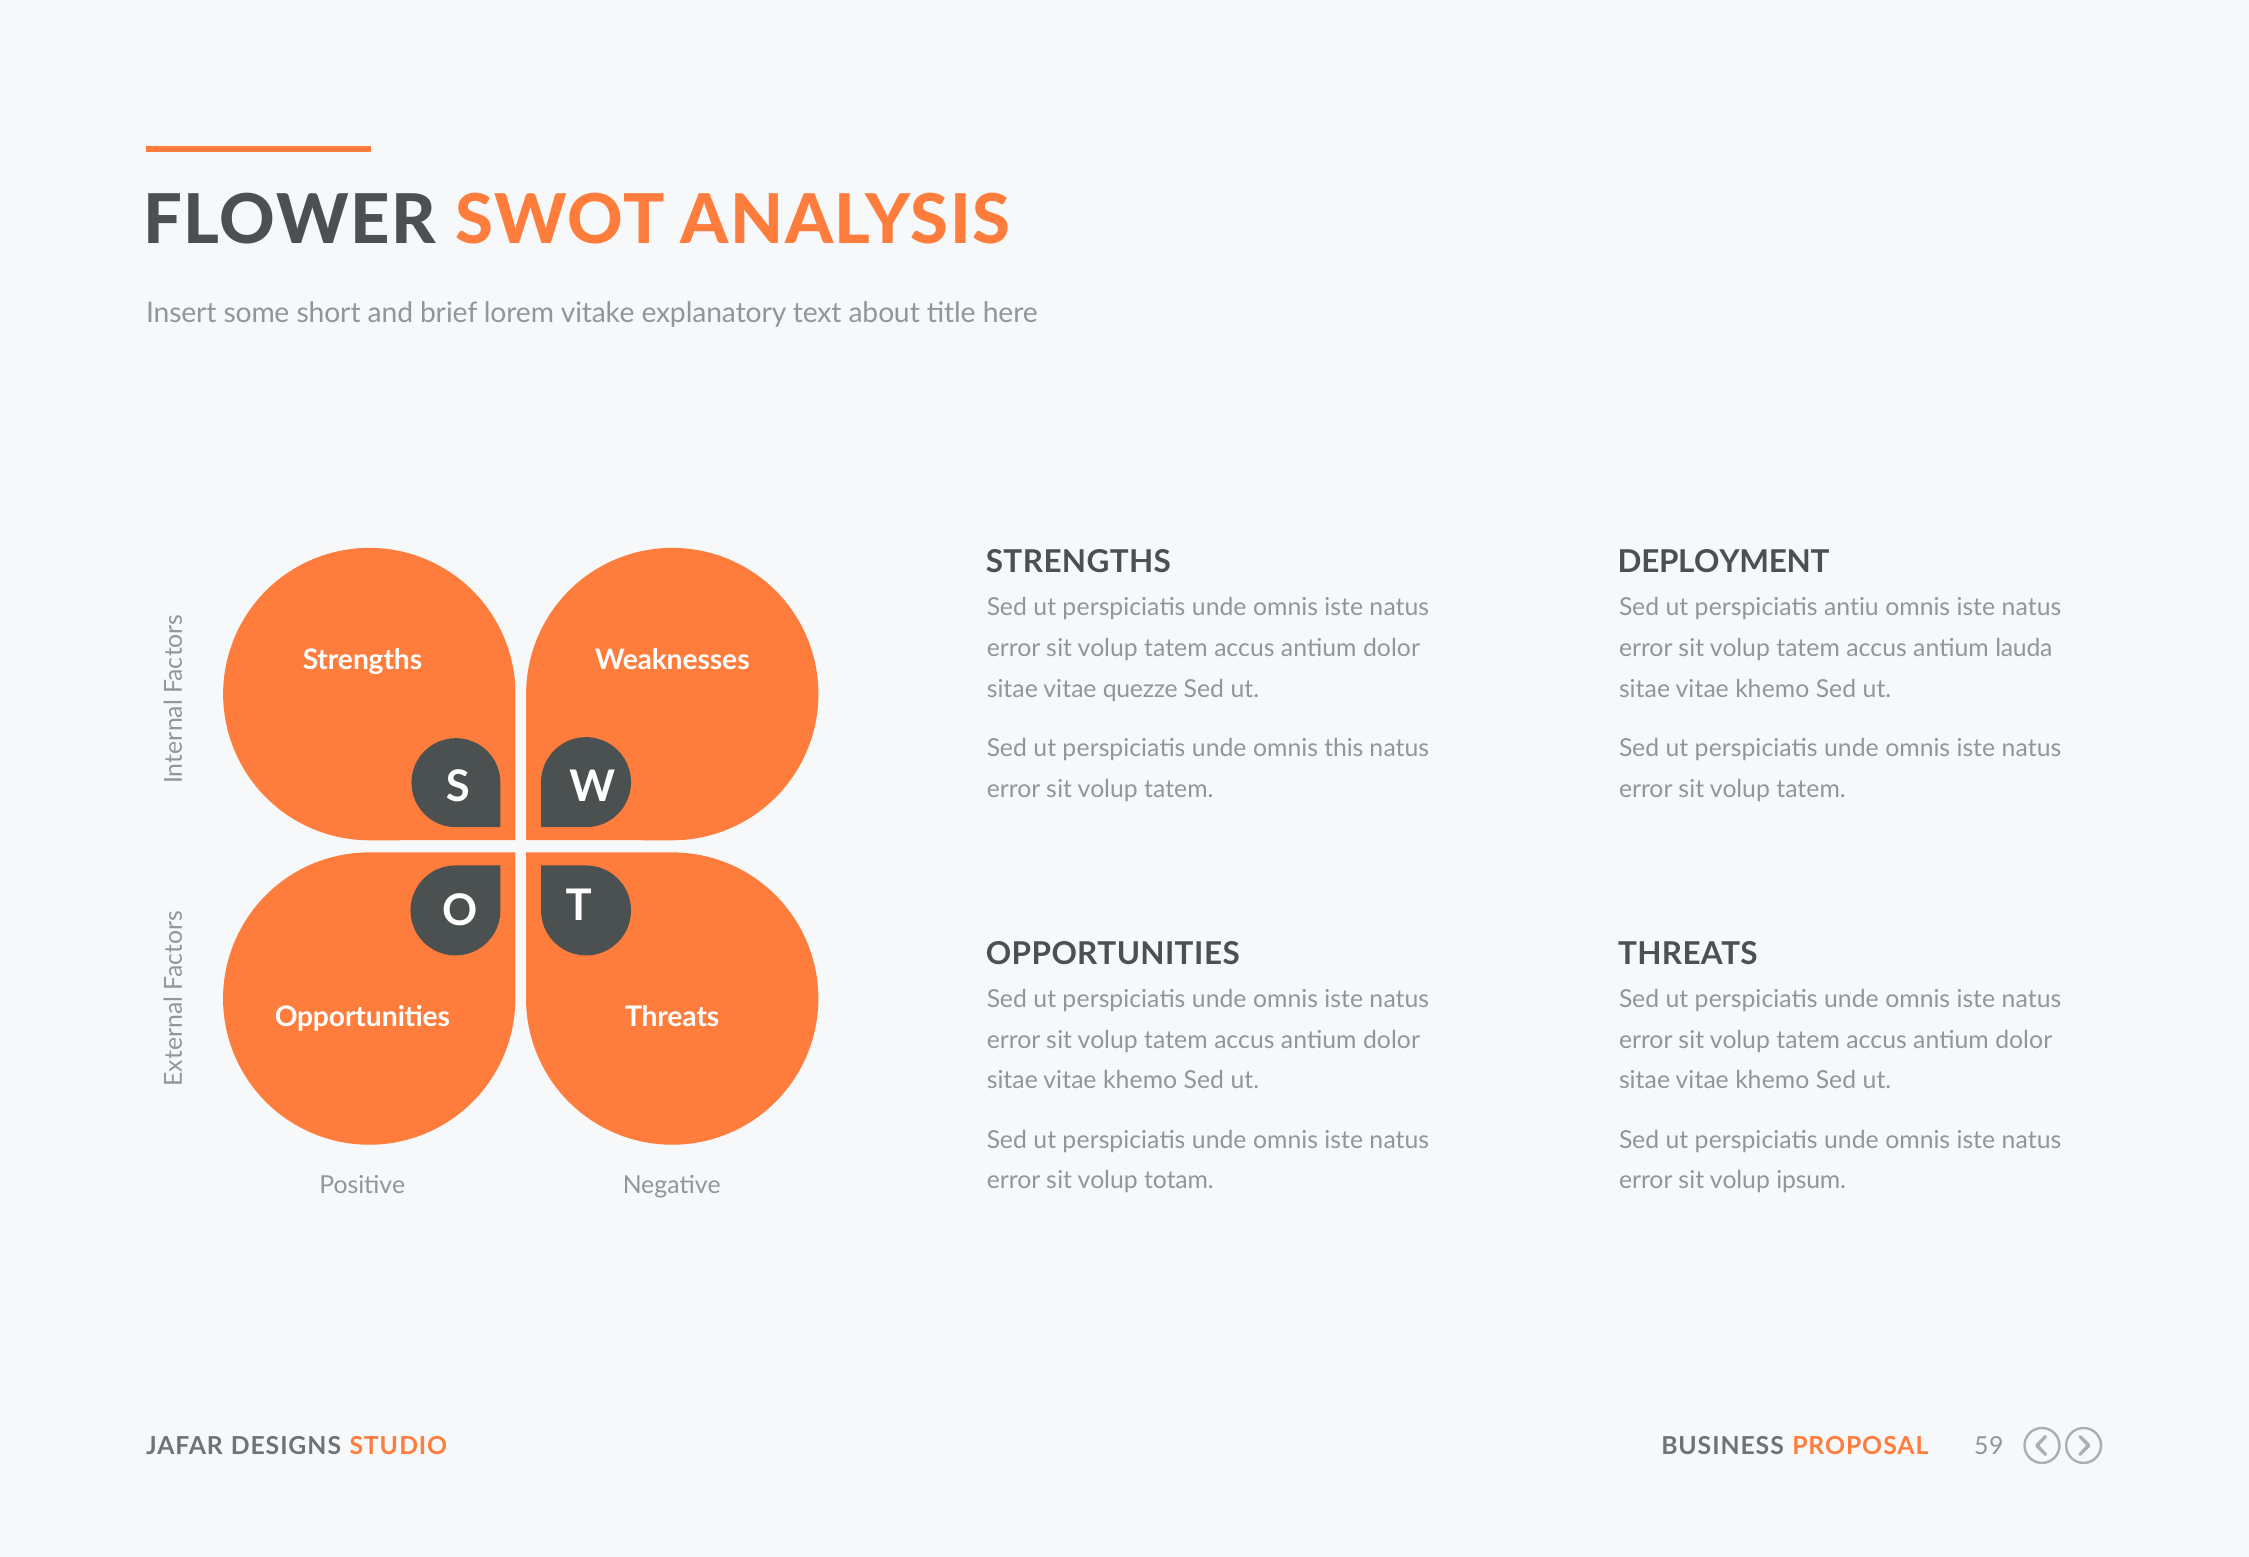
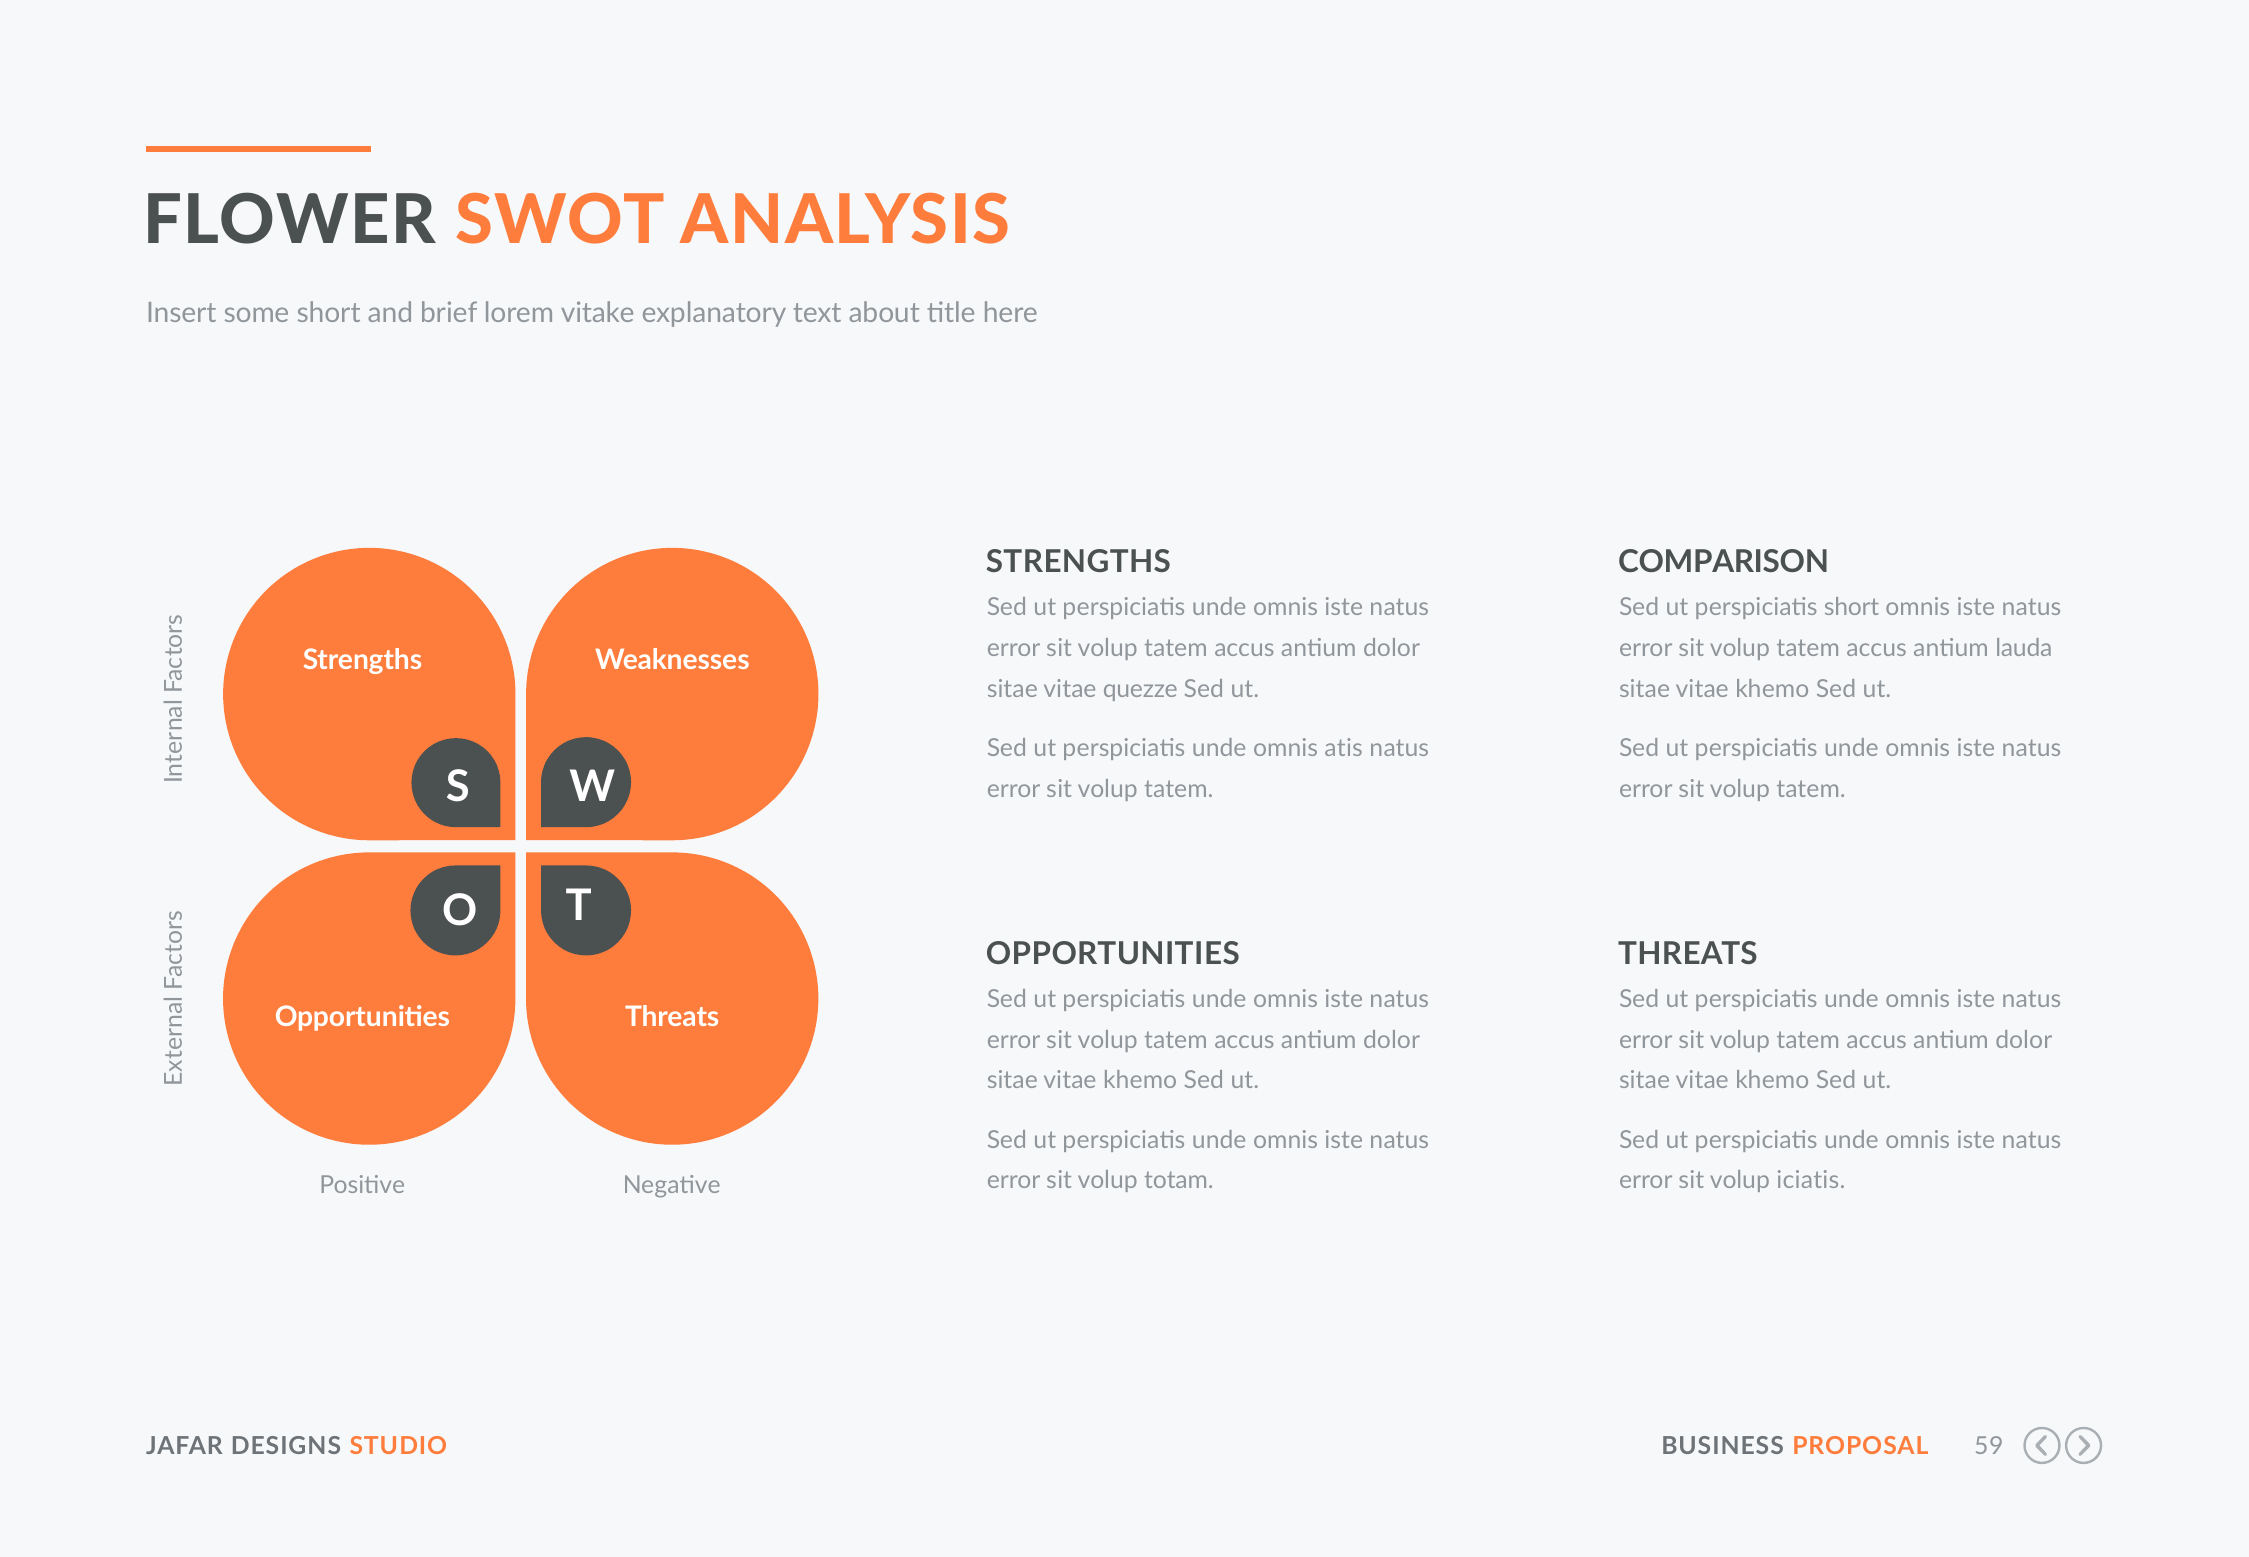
DEPLOYMENT: DEPLOYMENT -> COMPARISON
perspiciatis antiu: antiu -> short
this: this -> atis
ipsum: ipsum -> iciatis
